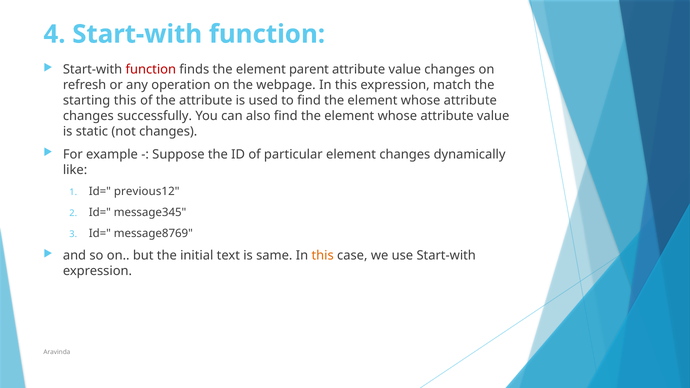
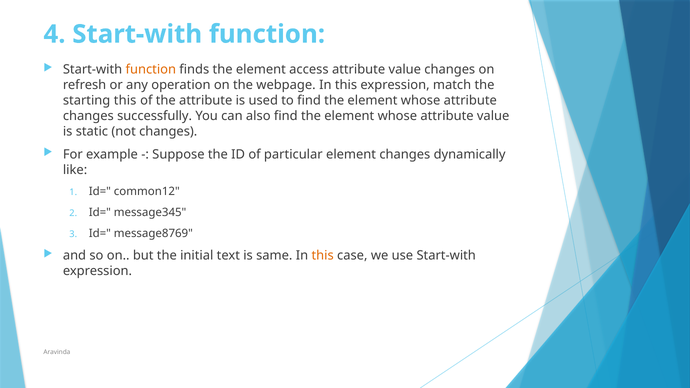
function at (151, 70) colour: red -> orange
parent: parent -> access
previous12: previous12 -> common12
